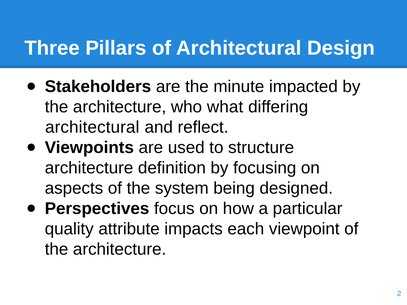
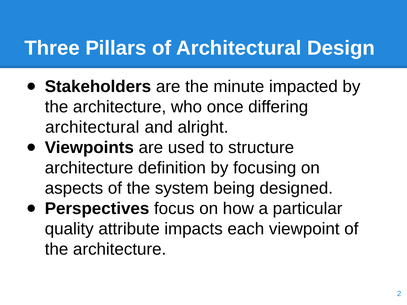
what: what -> once
reflect: reflect -> alright
